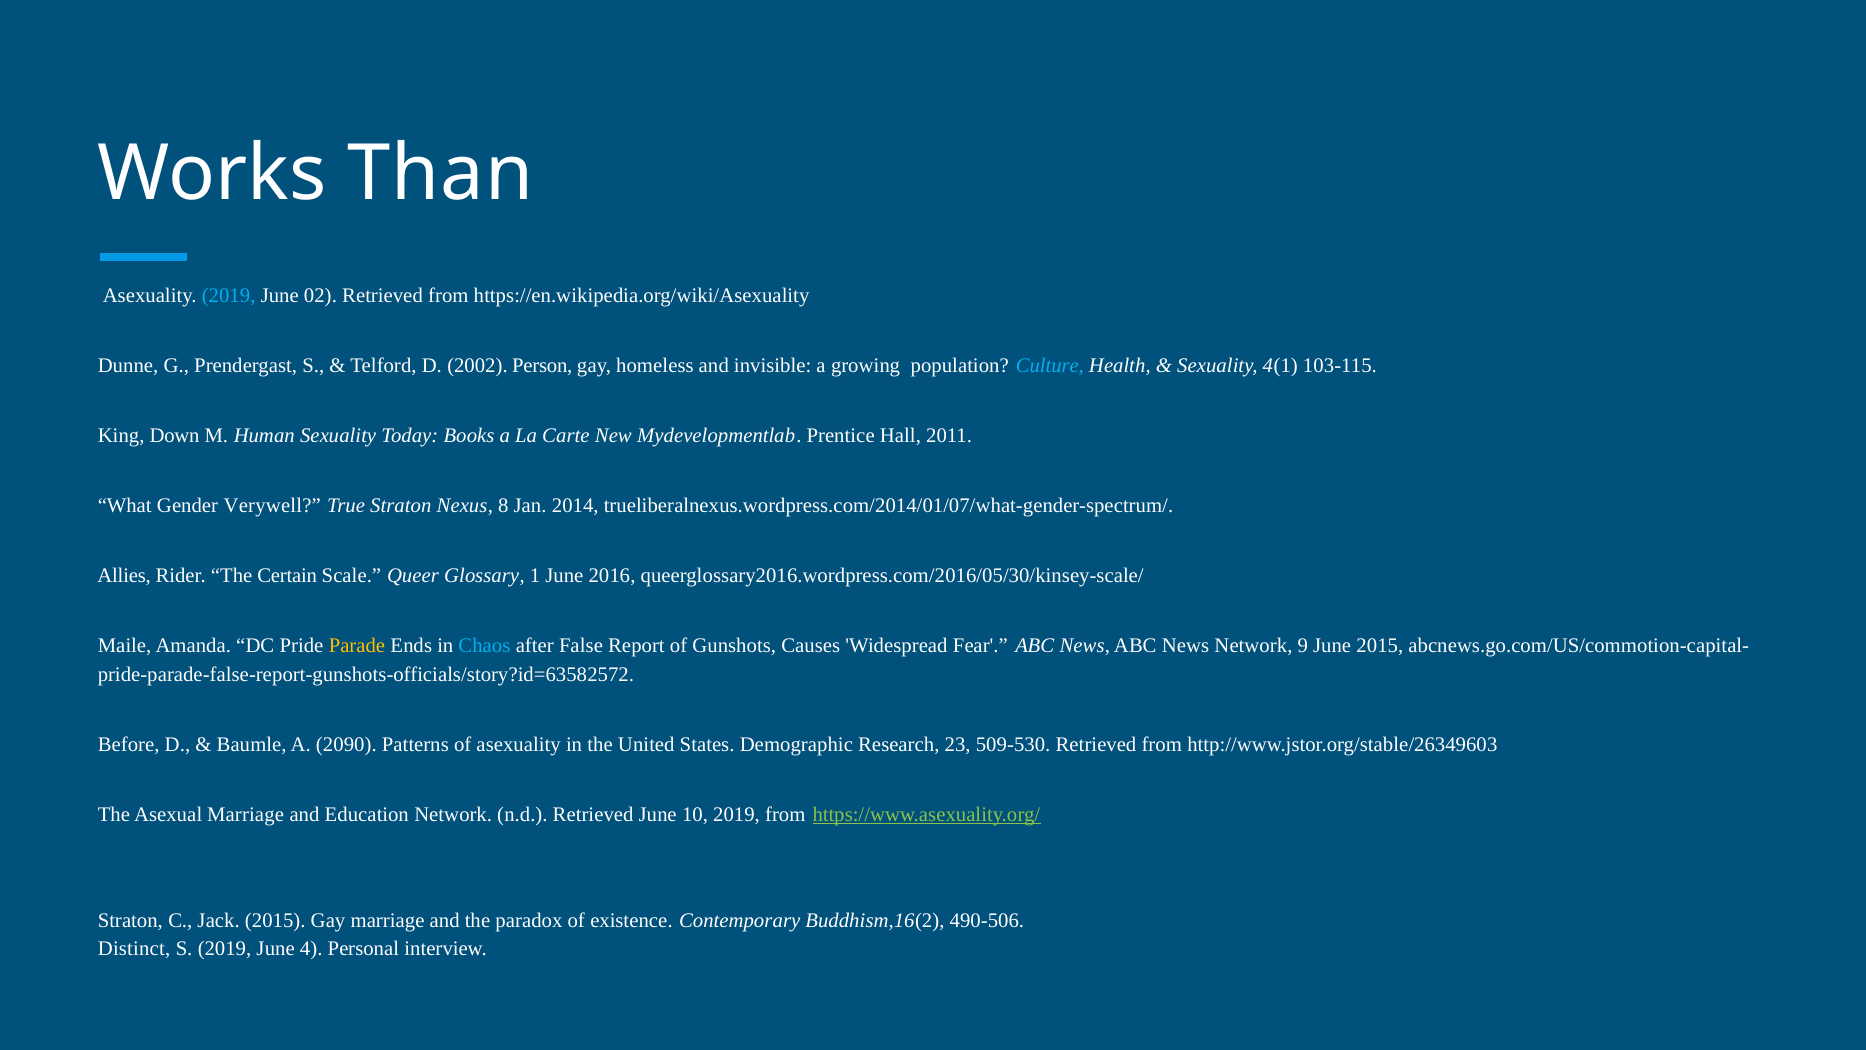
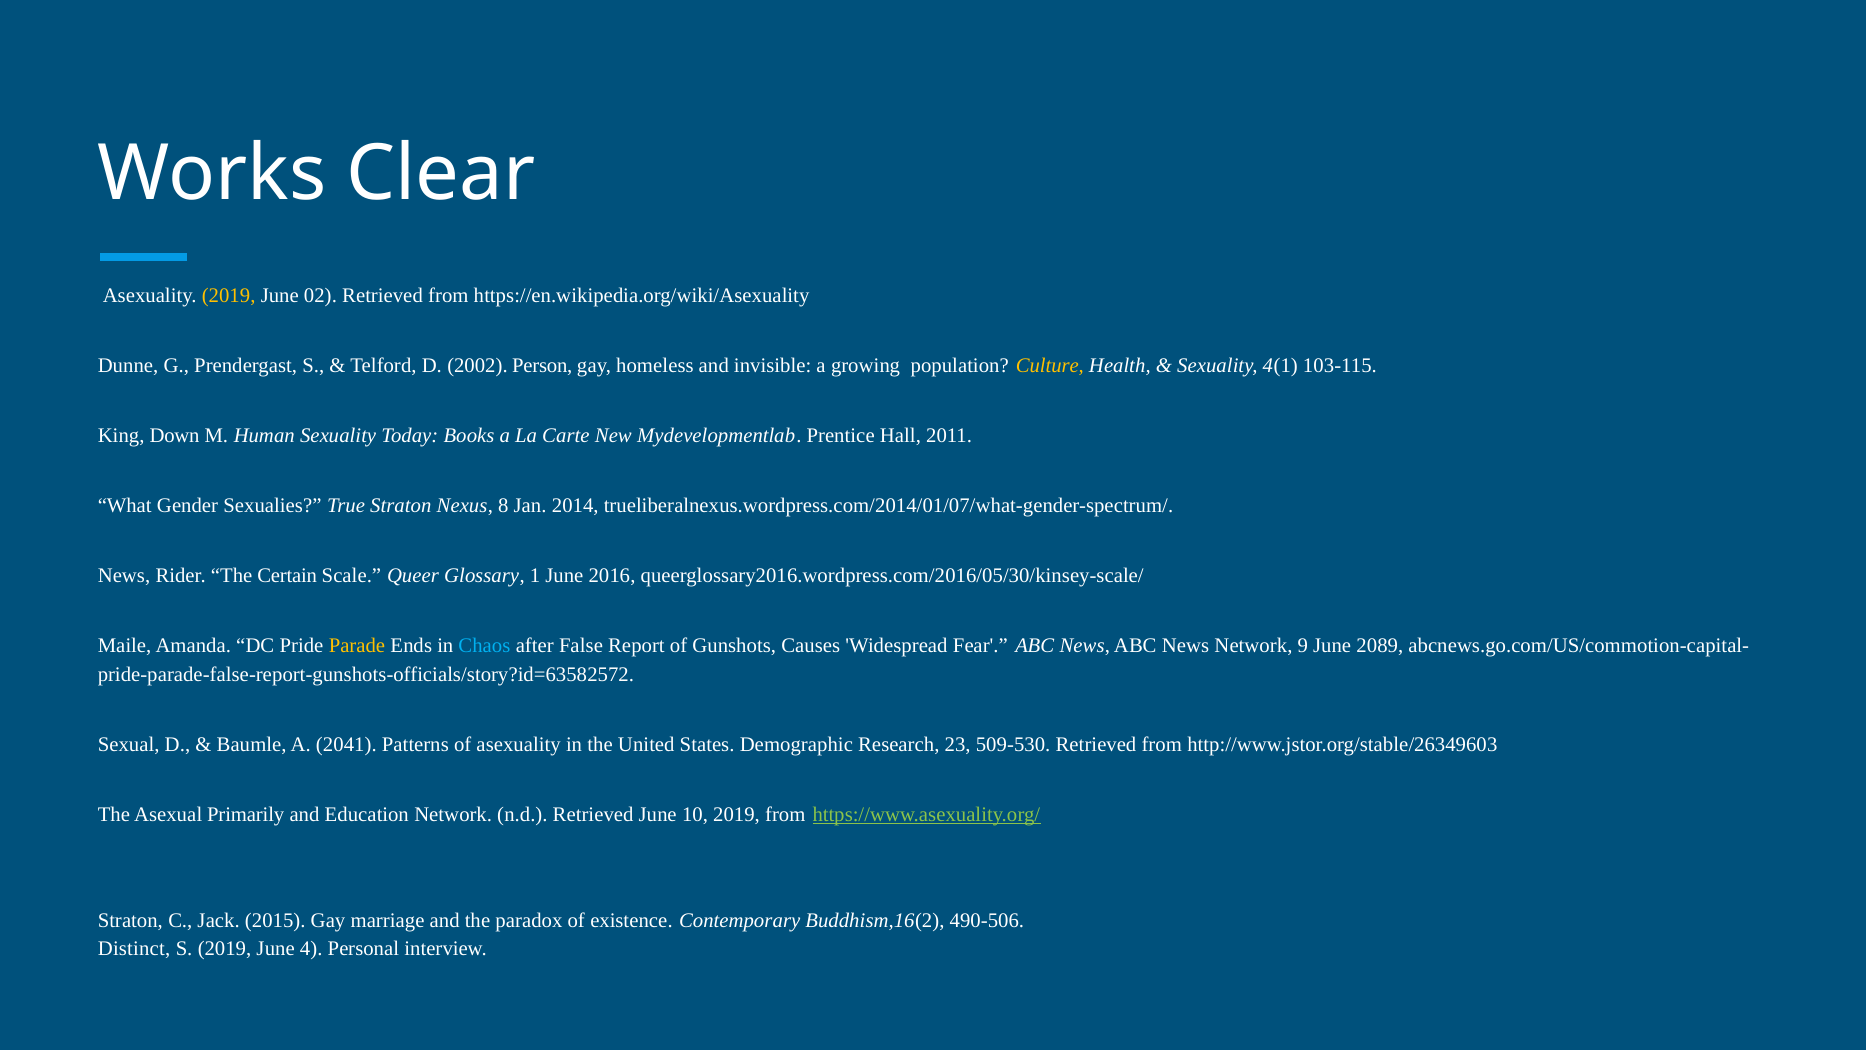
Than: Than -> Clear
2019 at (229, 296) colour: light blue -> yellow
Culture colour: light blue -> yellow
Verywell: Verywell -> Sexualies
Allies at (124, 576): Allies -> News
June 2015: 2015 -> 2089
Before: Before -> Sexual
2090: 2090 -> 2041
Asexual Marriage: Marriage -> Primarily
